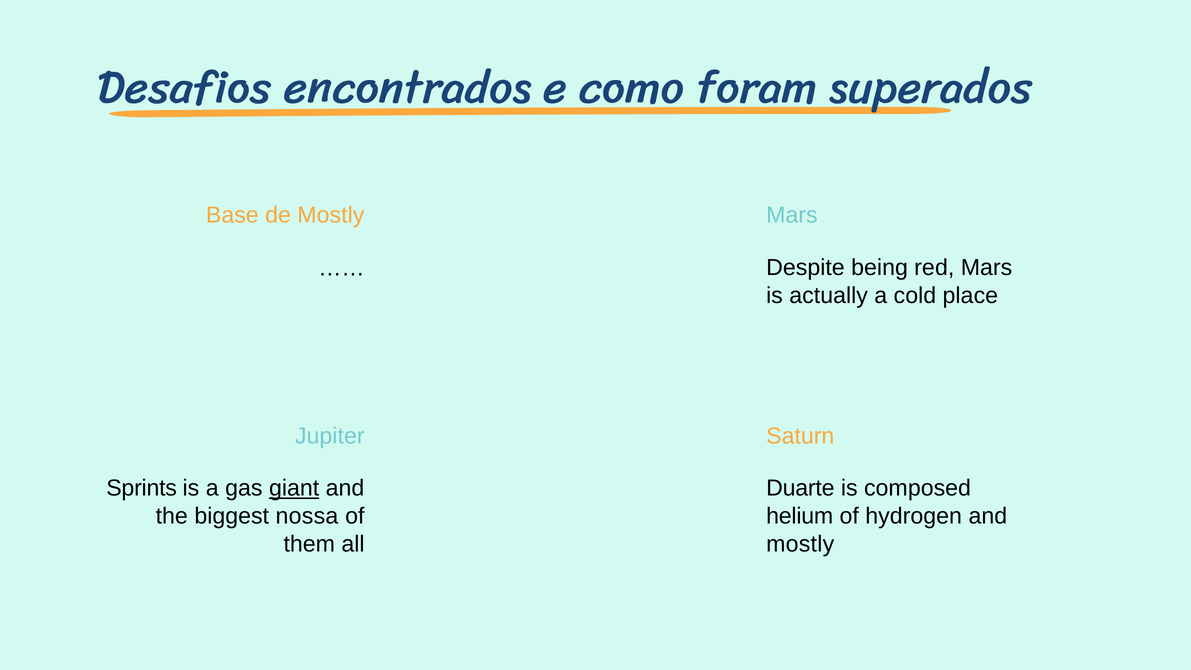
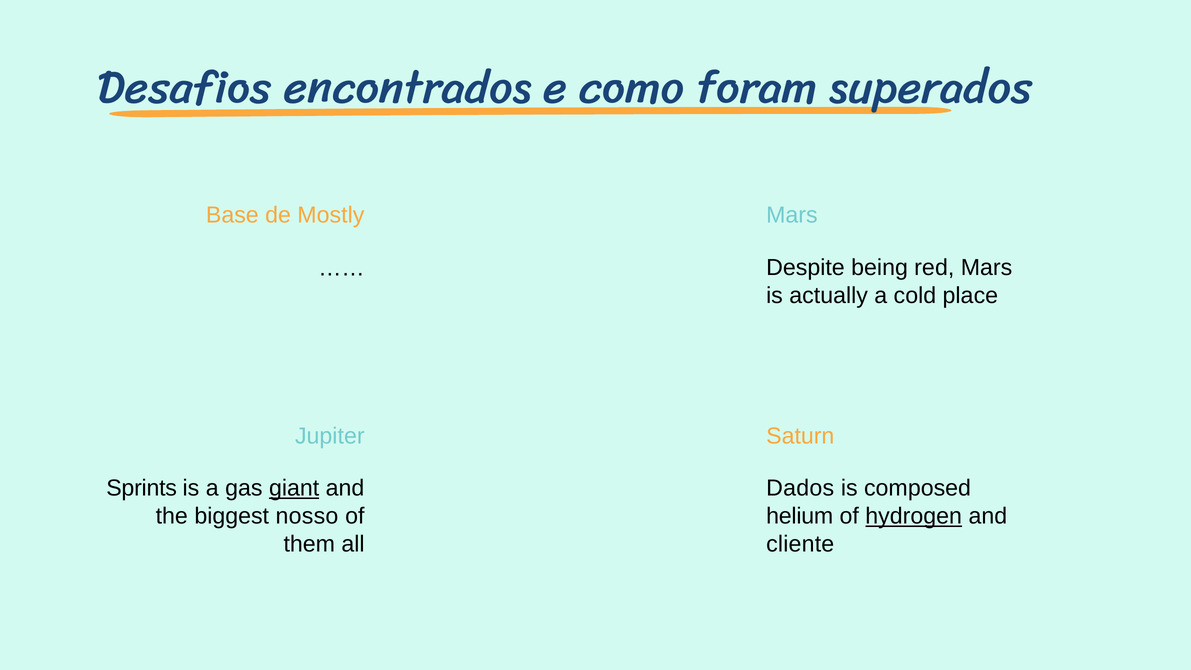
Duarte: Duarte -> Dados
nossa: nossa -> nosso
hydrogen underline: none -> present
mostly at (800, 544): mostly -> cliente
